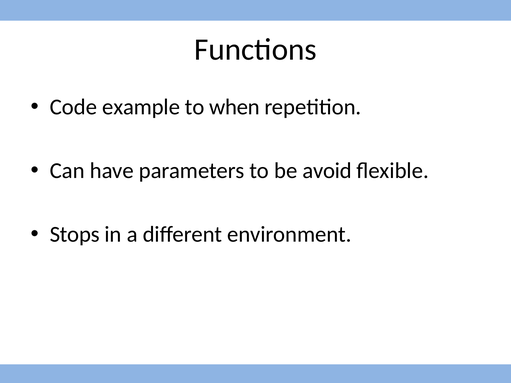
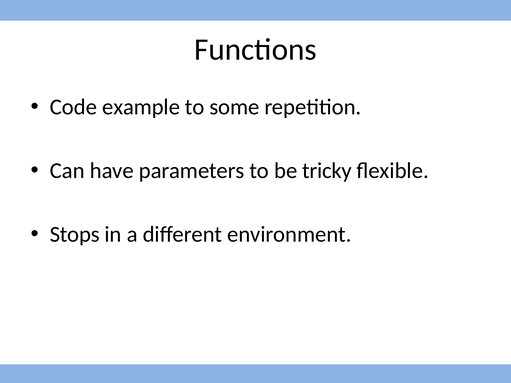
when: when -> some
avoid: avoid -> tricky
